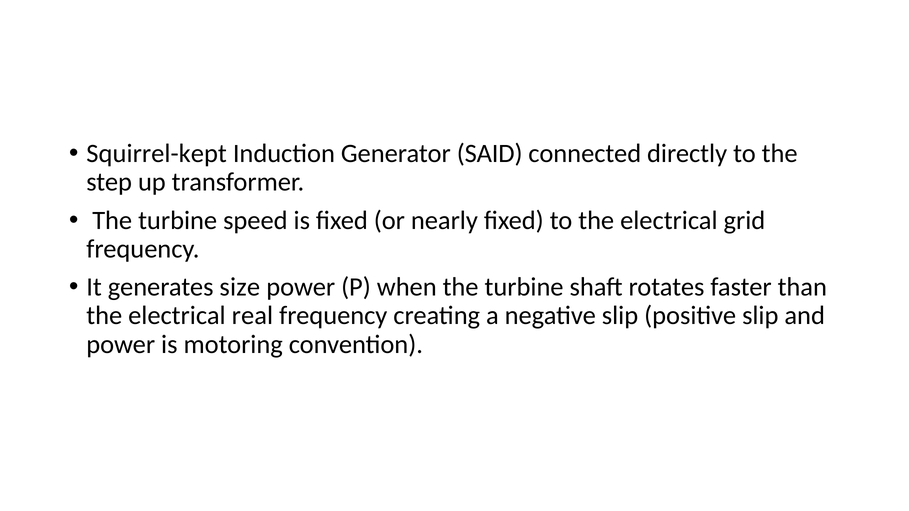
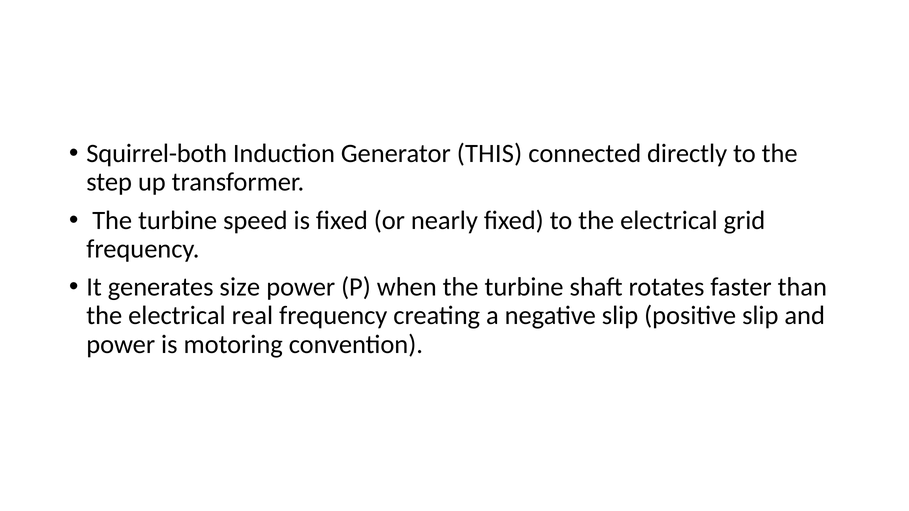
Squirrel-kept: Squirrel-kept -> Squirrel-both
SAID: SAID -> THIS
